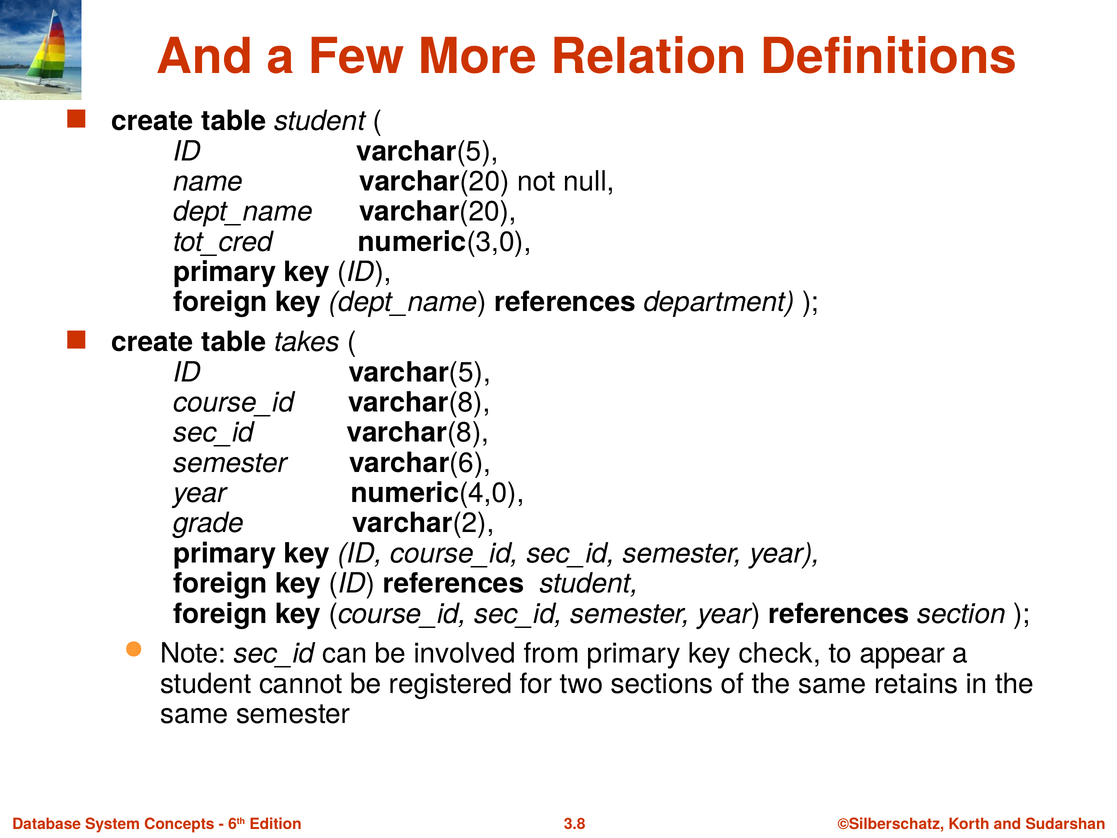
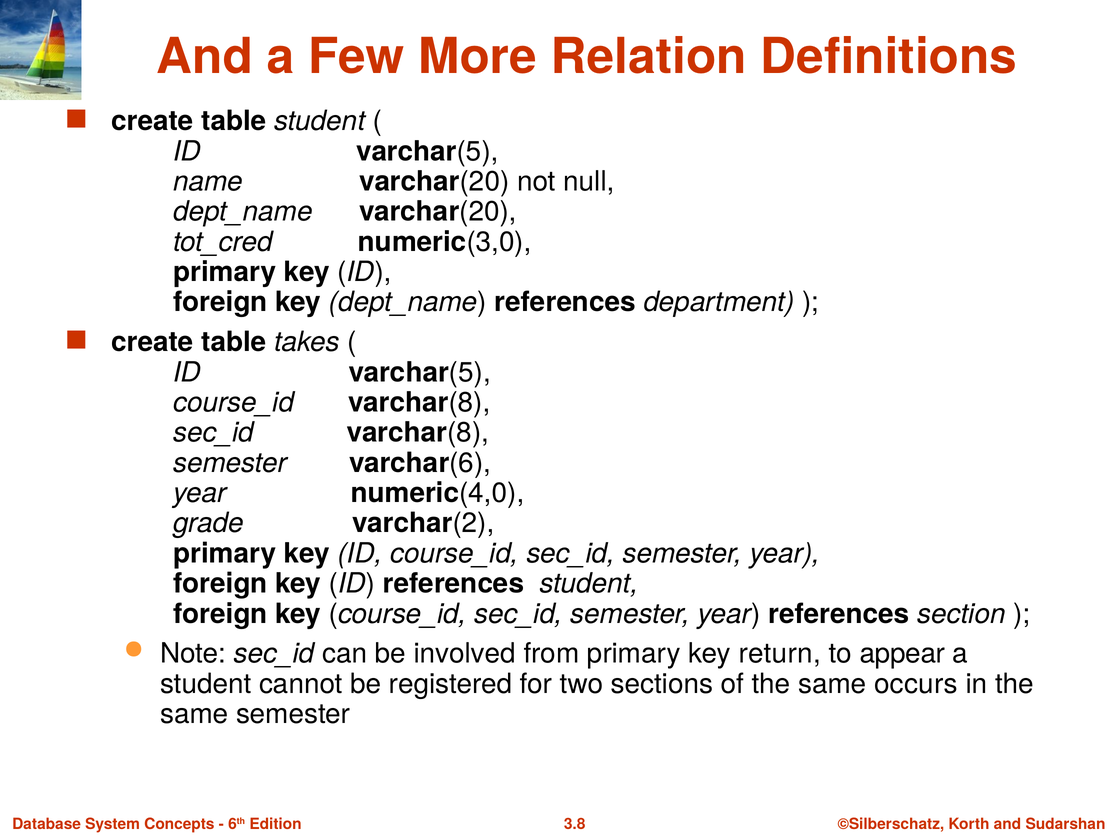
check: check -> return
retains: retains -> occurs
